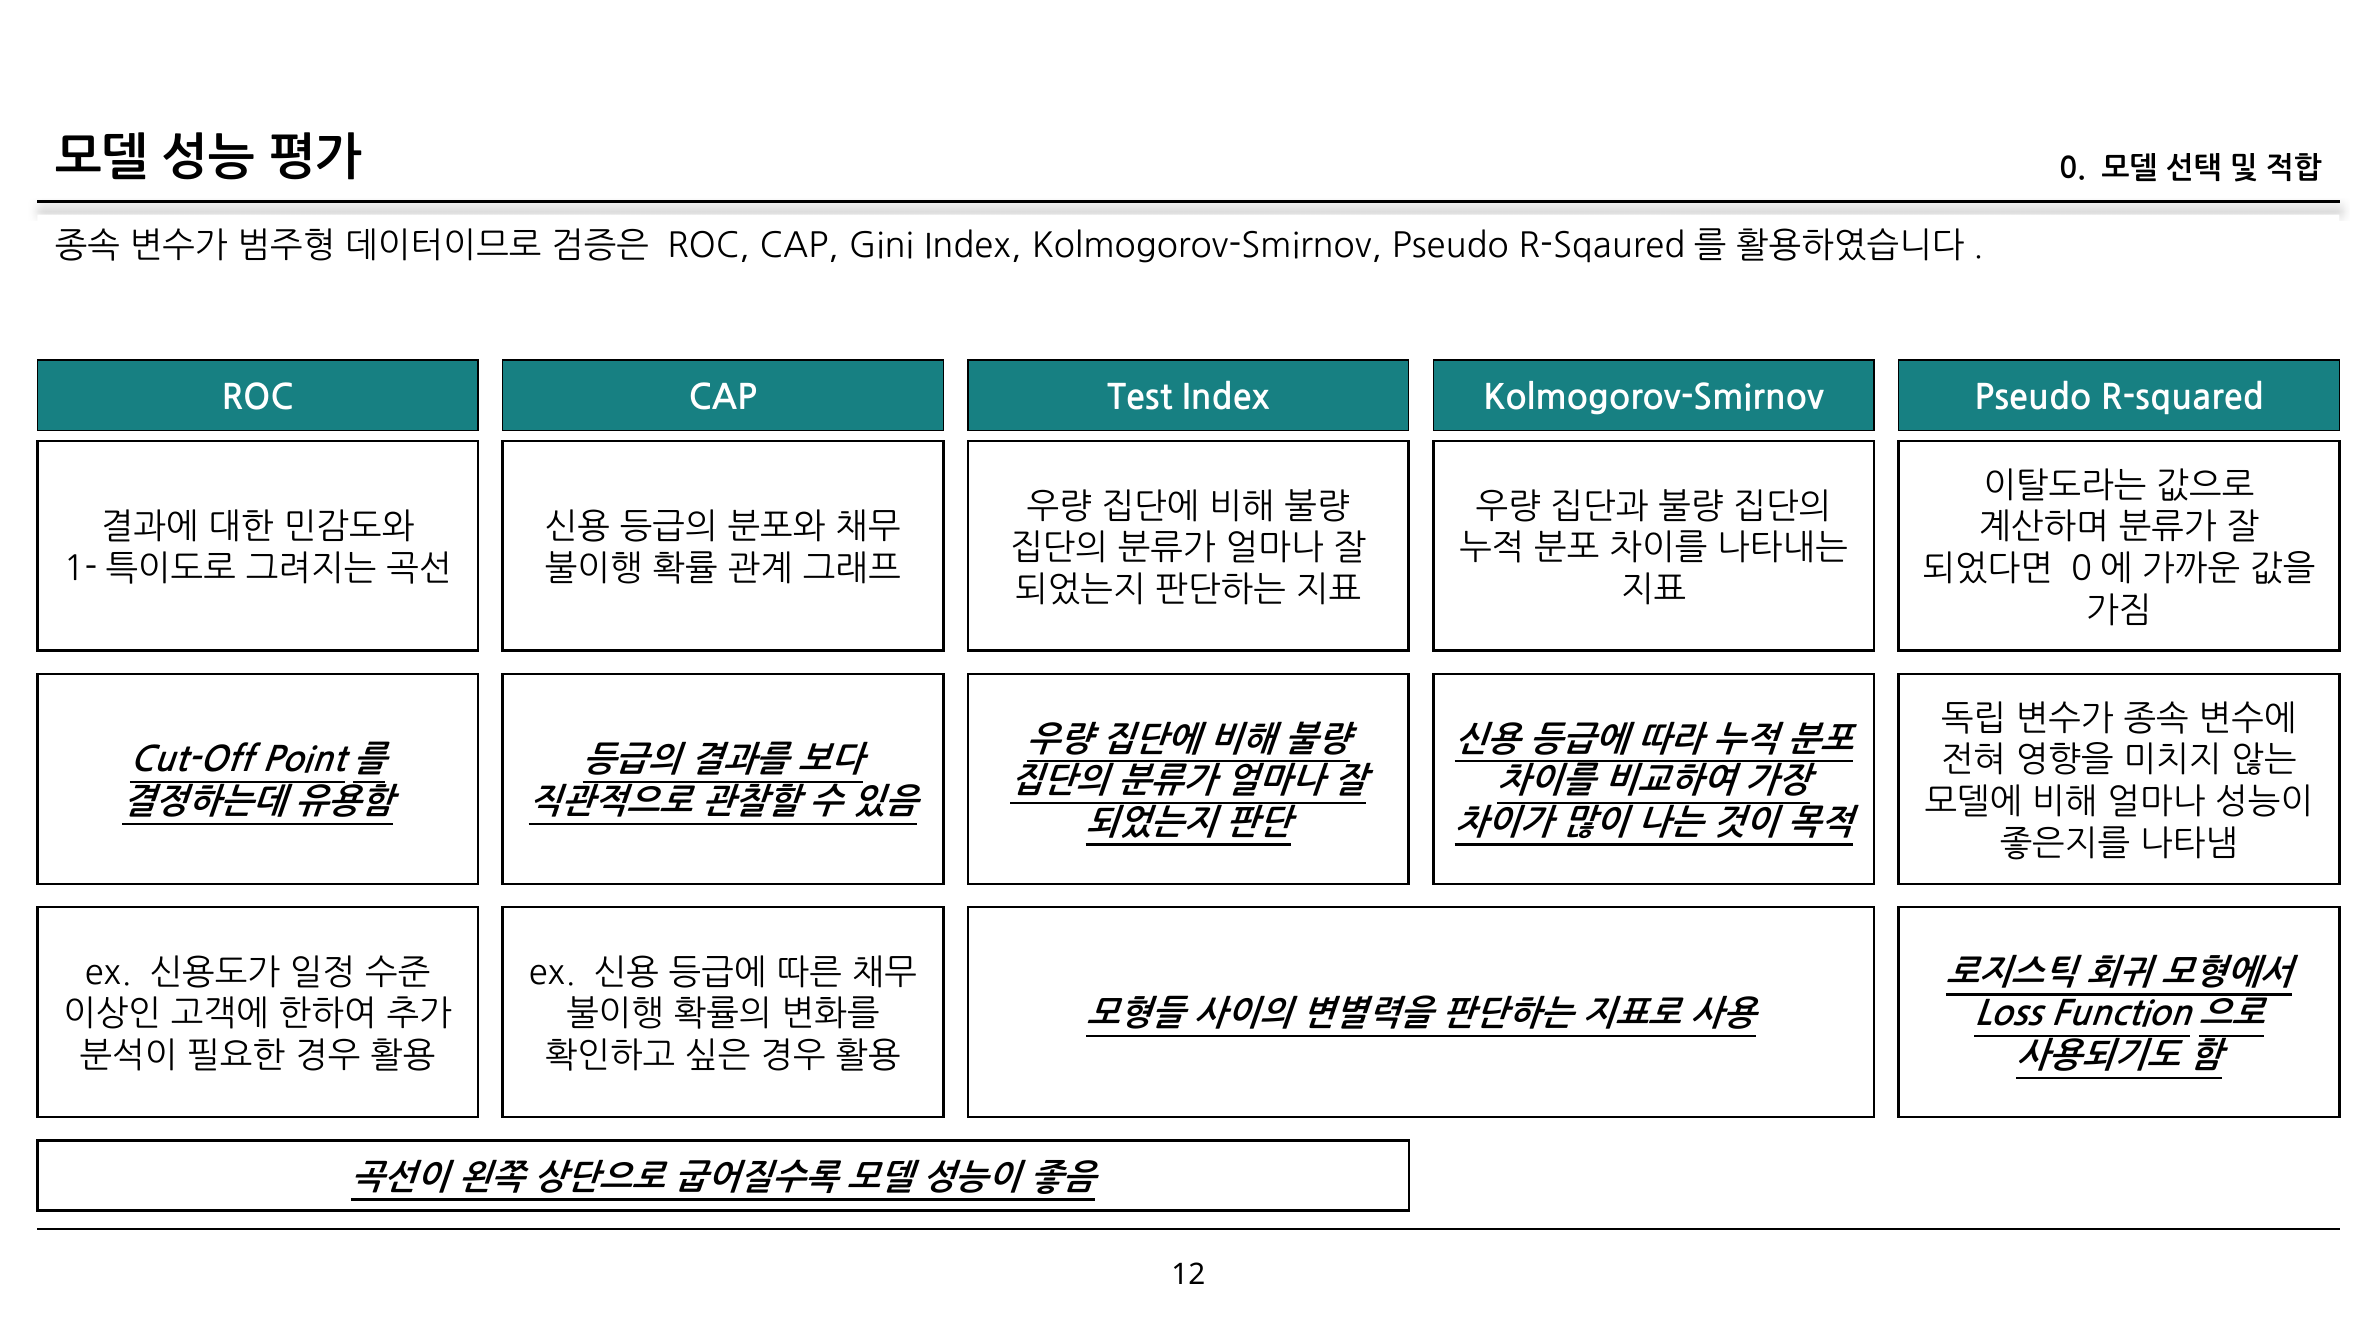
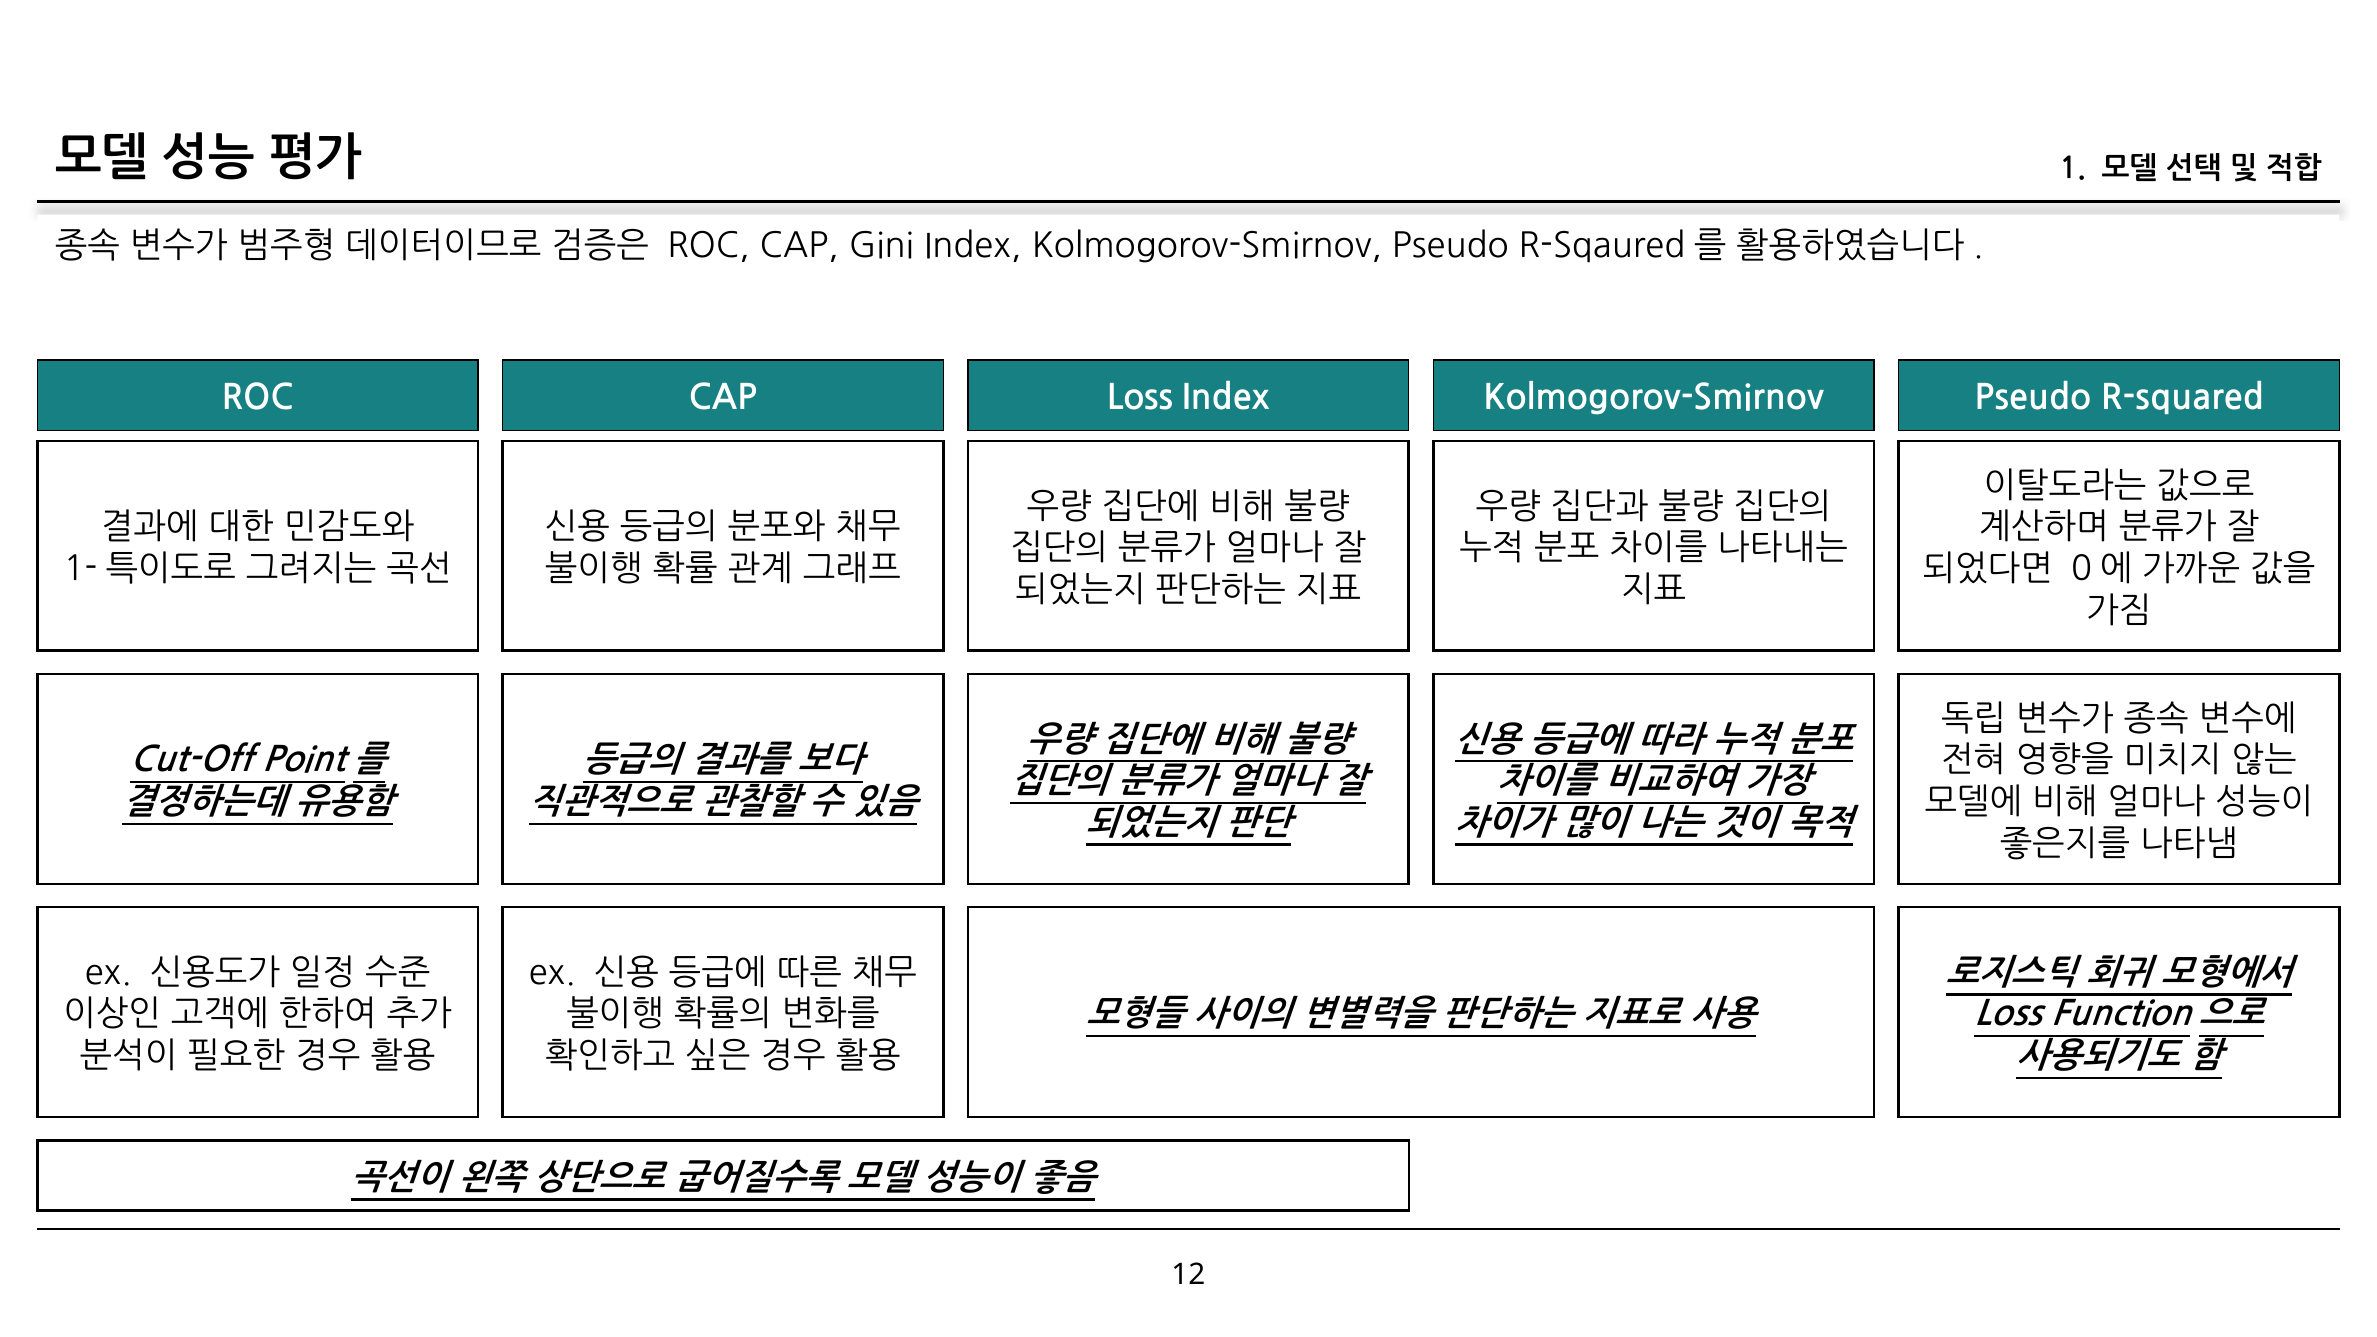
0: 0 -> 1
CAP Test: Test -> Loss
